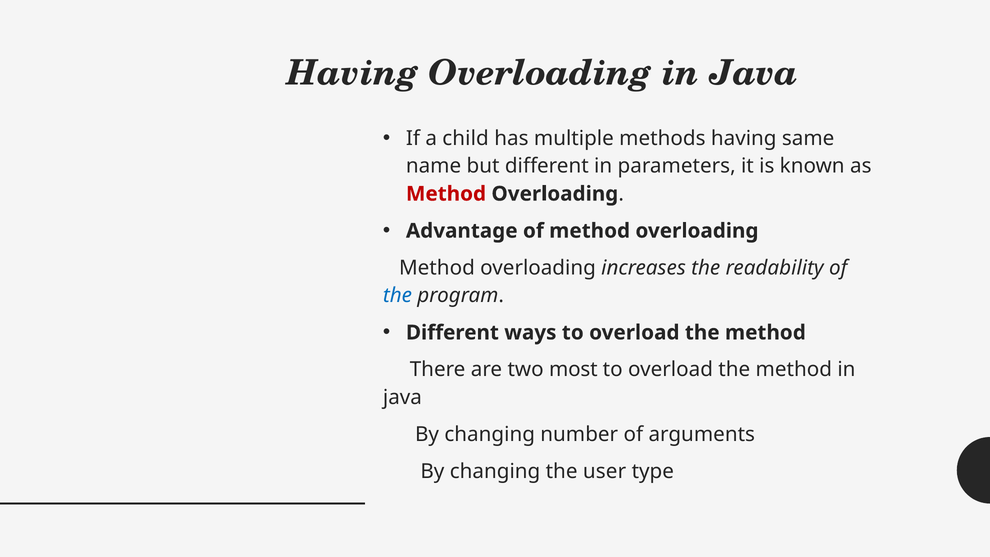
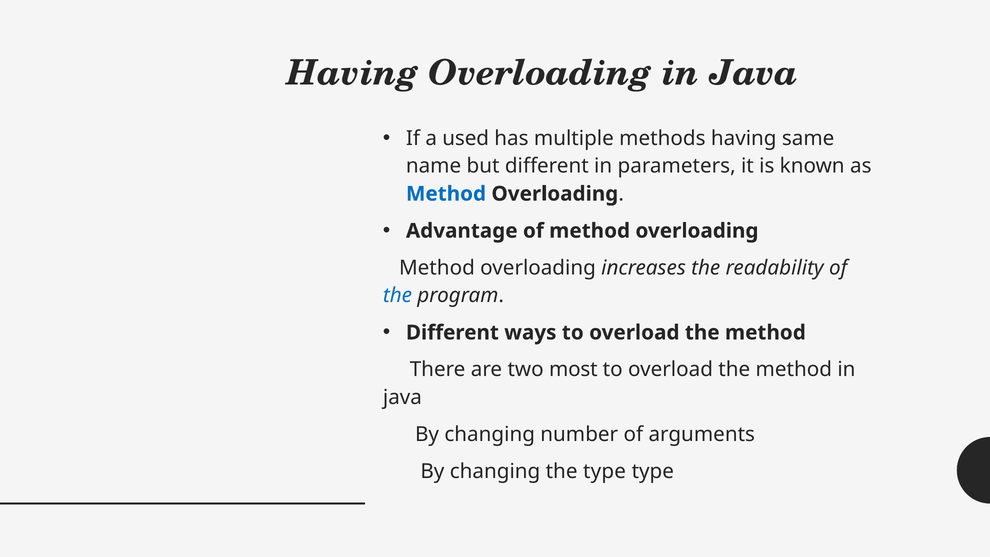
child: child -> used
Method at (446, 194) colour: red -> blue
the user: user -> type
